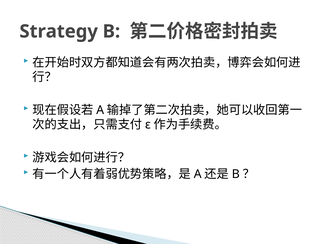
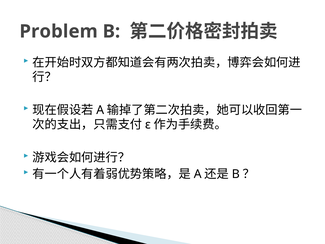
Strategy: Strategy -> Problem
